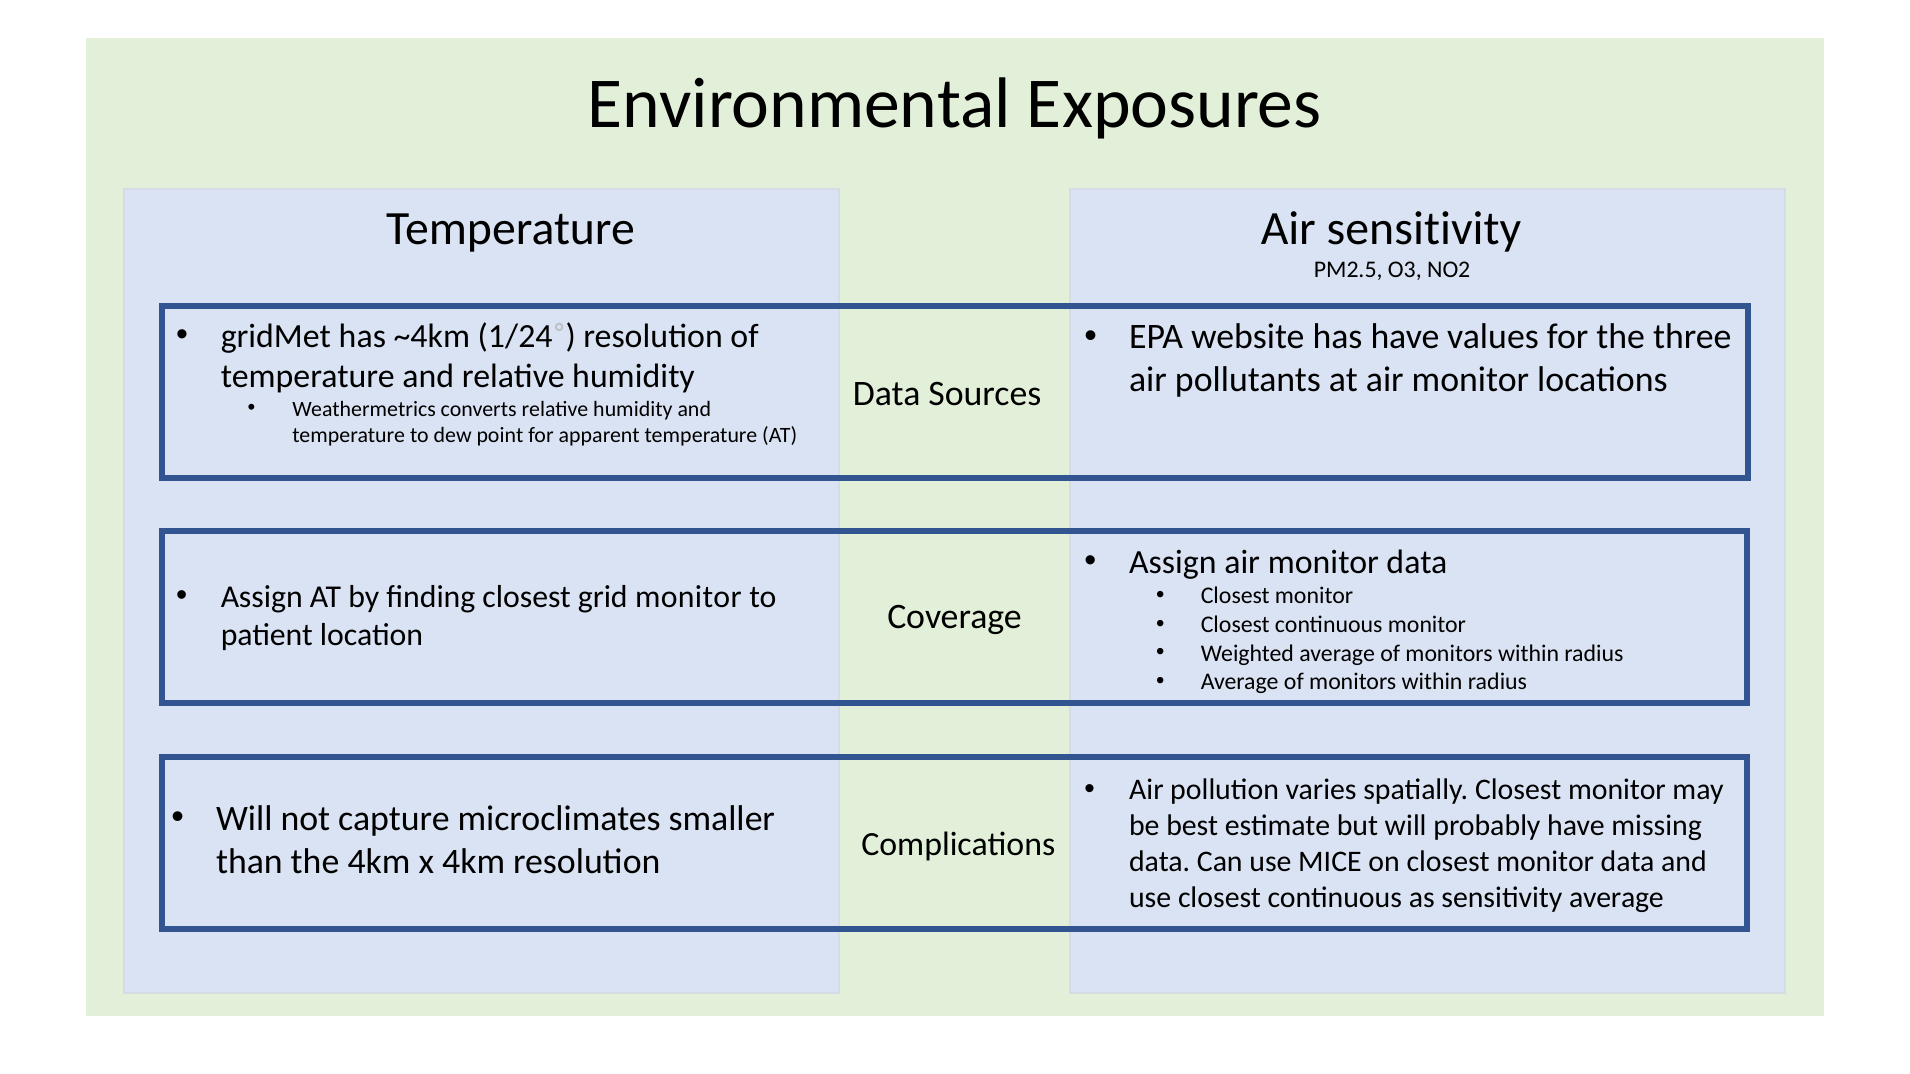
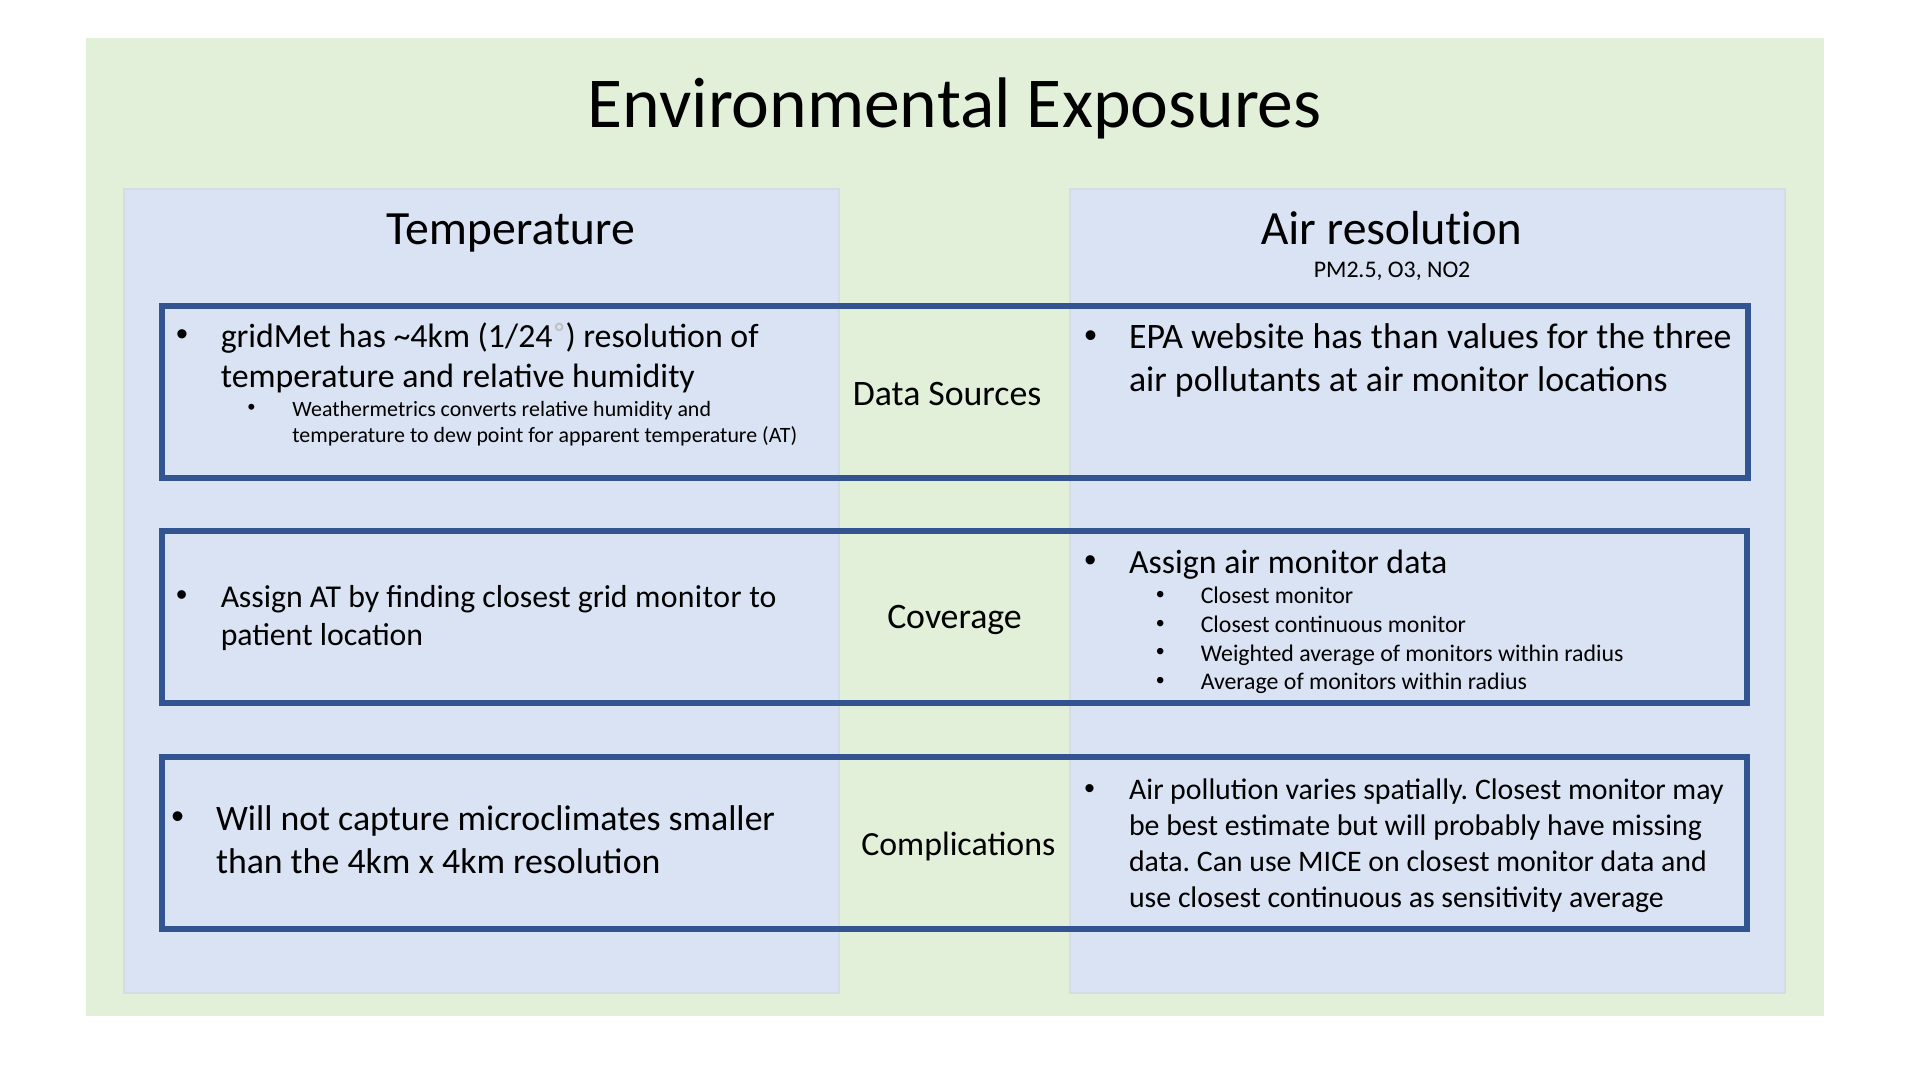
Air sensitivity: sensitivity -> resolution
has have: have -> than
